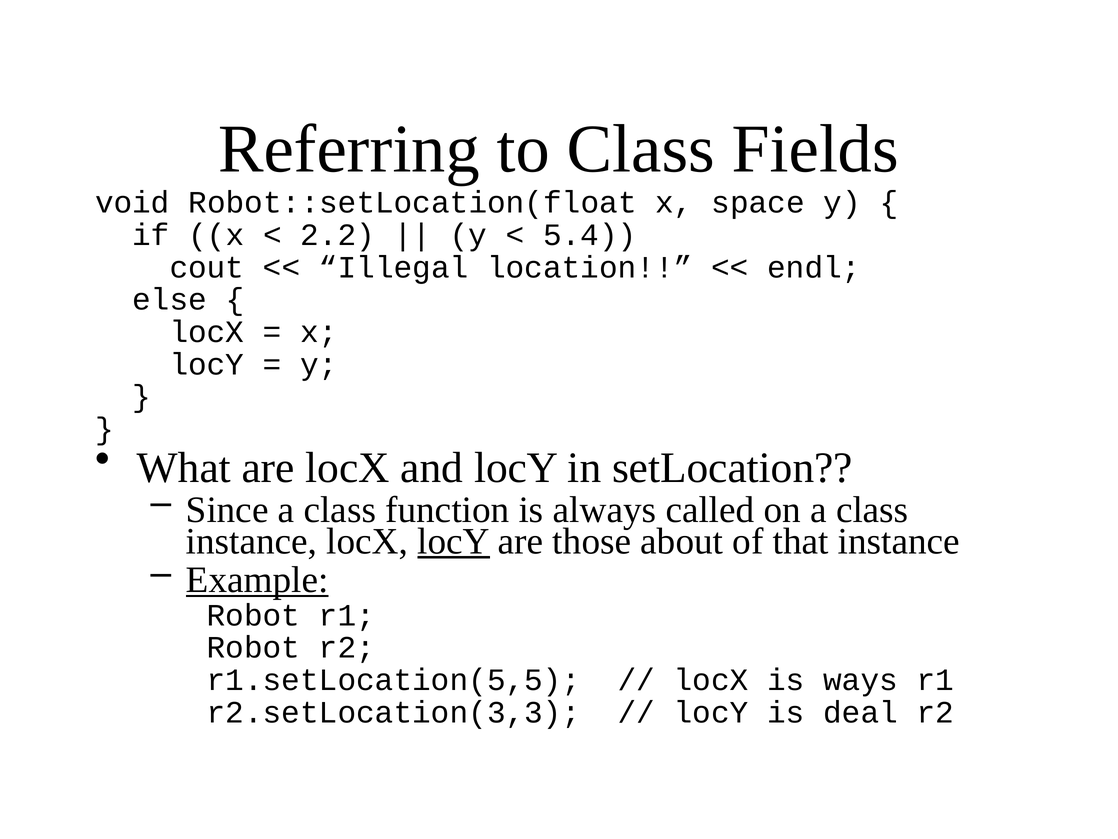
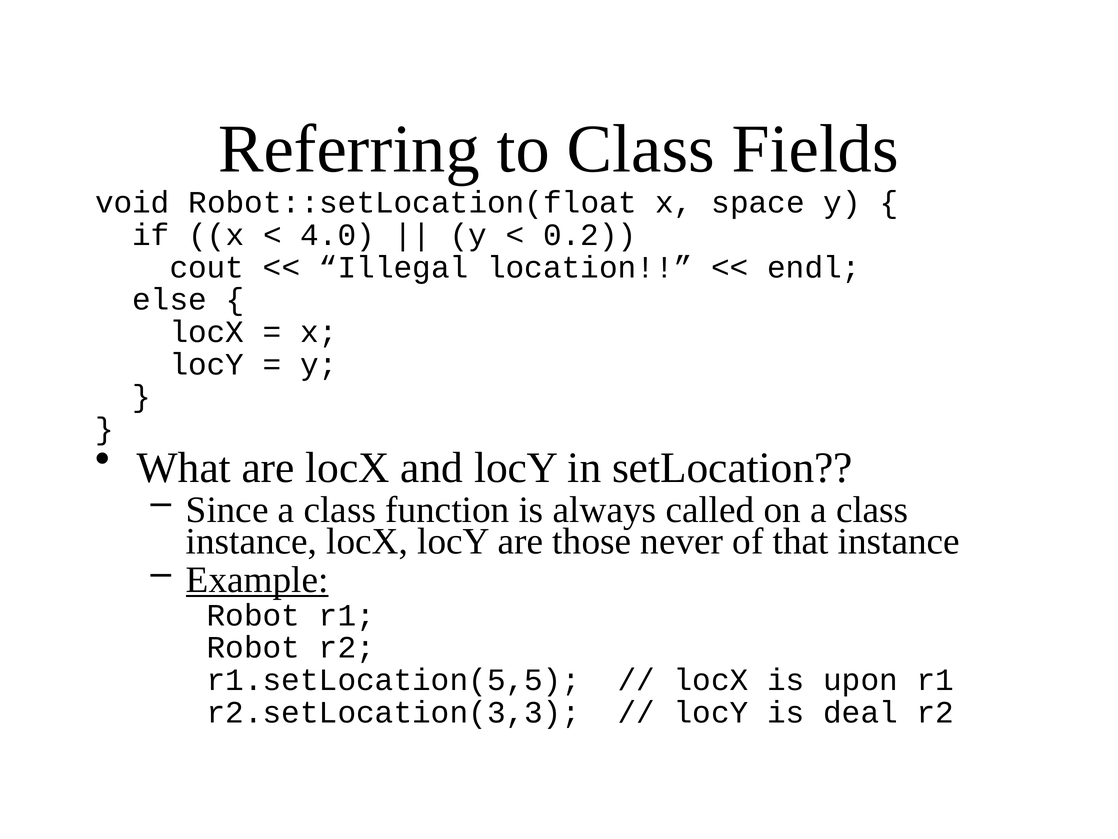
2.2: 2.2 -> 4.0
5.4: 5.4 -> 0.2
locY at (454, 541) underline: present -> none
about: about -> never
ways: ways -> upon
